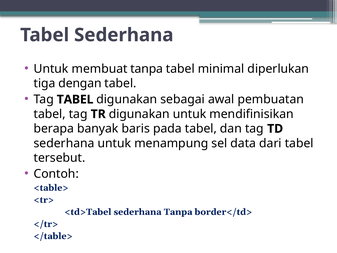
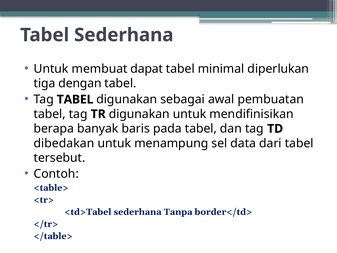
membuat tanpa: tanpa -> dapat
sederhana at (64, 143): sederhana -> dibedakan
